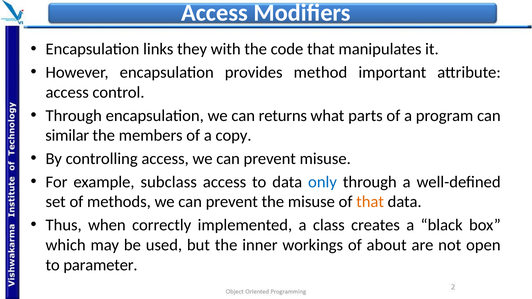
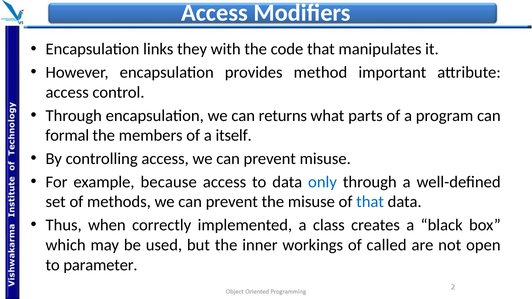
similar: similar -> formal
copy: copy -> itself
subclass: subclass -> because
that at (370, 202) colour: orange -> blue
about: about -> called
